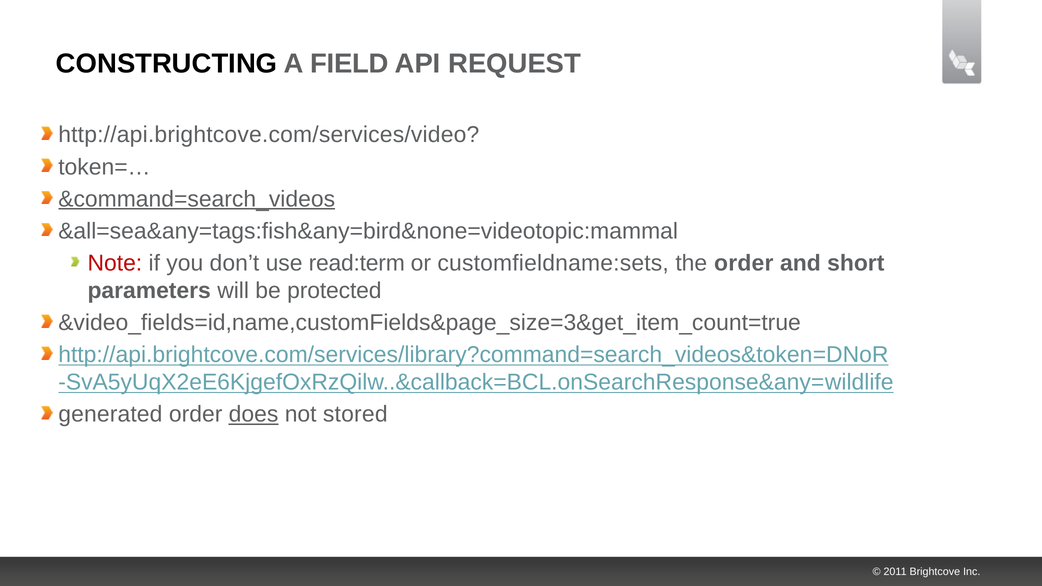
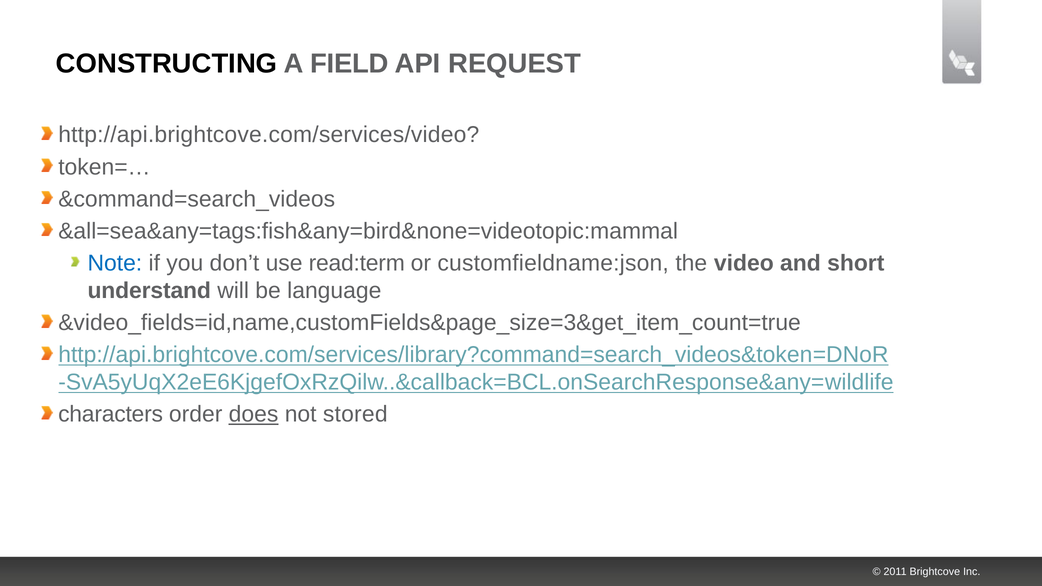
&command=search_videos underline: present -> none
Note colour: red -> blue
customfieldname:sets: customfieldname:sets -> customfieldname:json
the order: order -> video
parameters: parameters -> understand
protected: protected -> language
generated: generated -> characters
